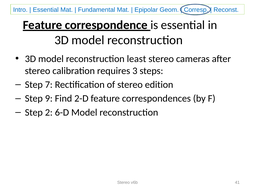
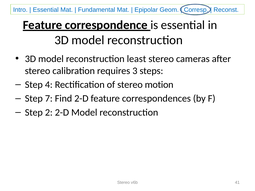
7: 7 -> 4
edition: edition -> motion
9: 9 -> 7
2 6-D: 6-D -> 2-D
